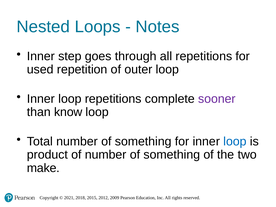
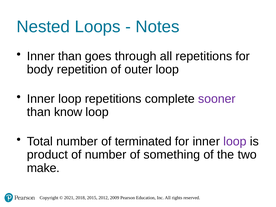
Inner step: step -> than
used: used -> body
Total number of something: something -> terminated
loop at (235, 141) colour: blue -> purple
